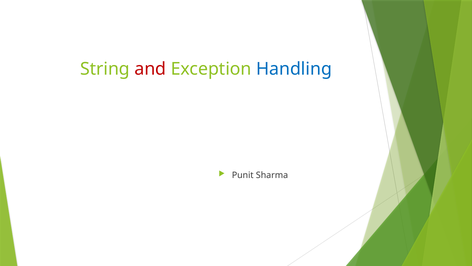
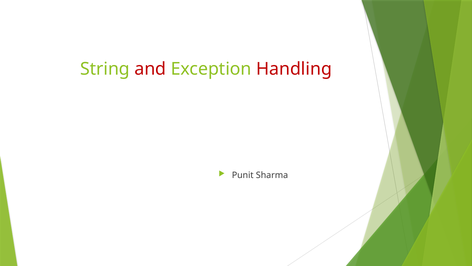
Handling colour: blue -> red
